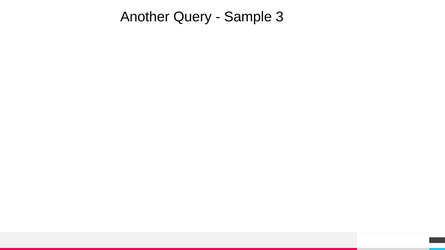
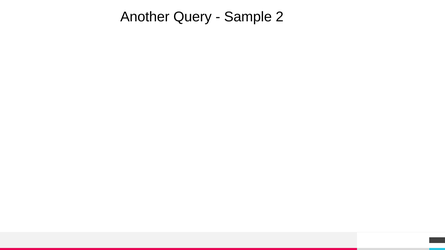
3: 3 -> 2
